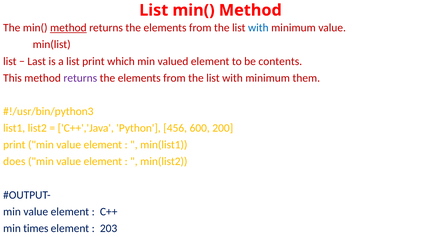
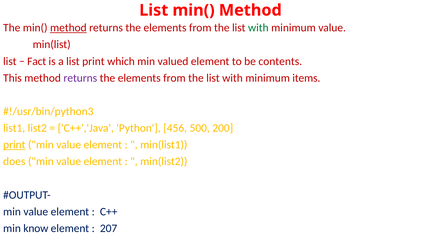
with at (258, 28) colour: blue -> green
Last: Last -> Fact
them: them -> items
600: 600 -> 500
print at (14, 145) underline: none -> present
times: times -> know
203: 203 -> 207
